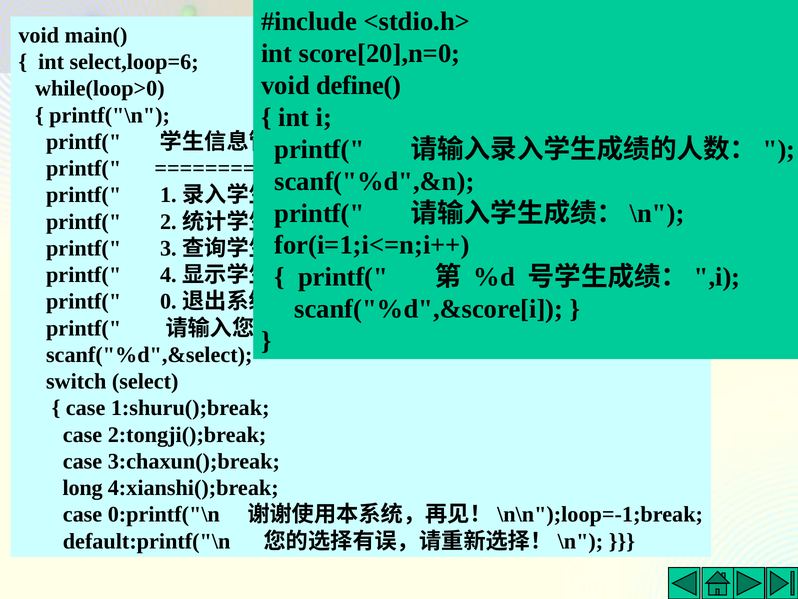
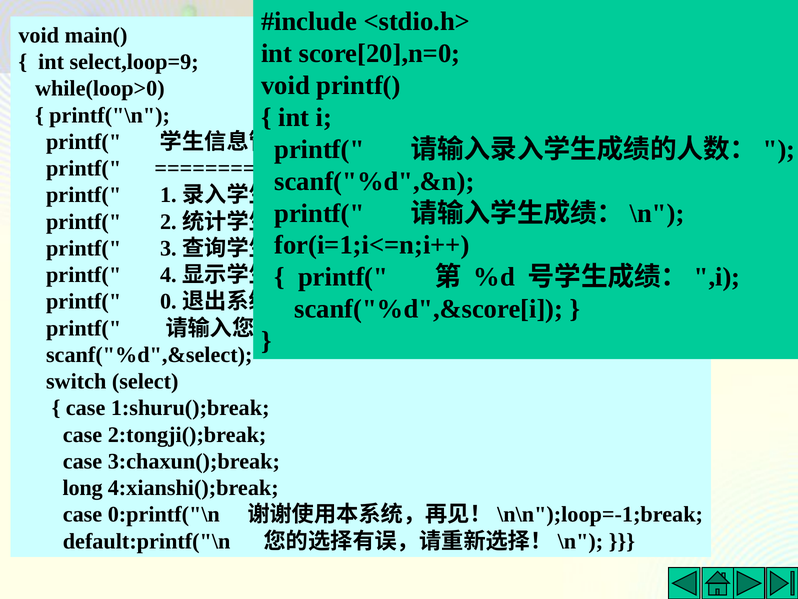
select,loop=6: select,loop=6 -> select,loop=9
void define(: define( -> printf(
